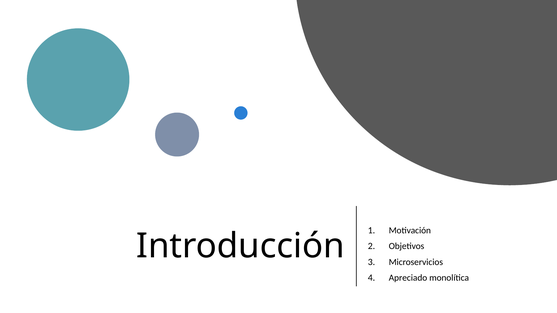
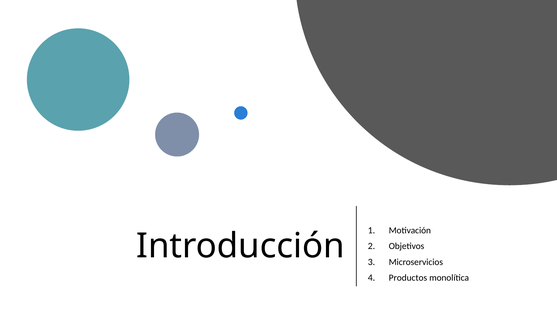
Apreciado: Apreciado -> Productos
